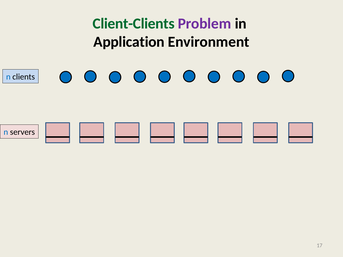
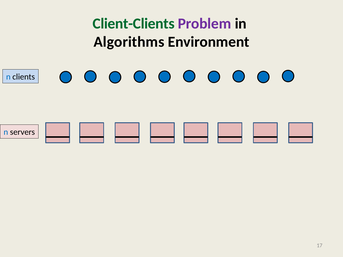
Application: Application -> Algorithms
